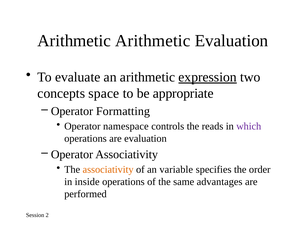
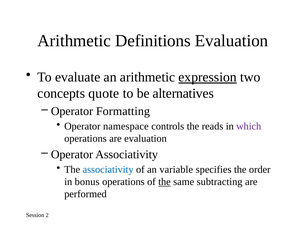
Arithmetic Arithmetic: Arithmetic -> Definitions
space: space -> quote
appropriate: appropriate -> alternatives
associativity at (108, 169) colour: orange -> blue
inside: inside -> bonus
the at (164, 181) underline: none -> present
advantages: advantages -> subtracting
